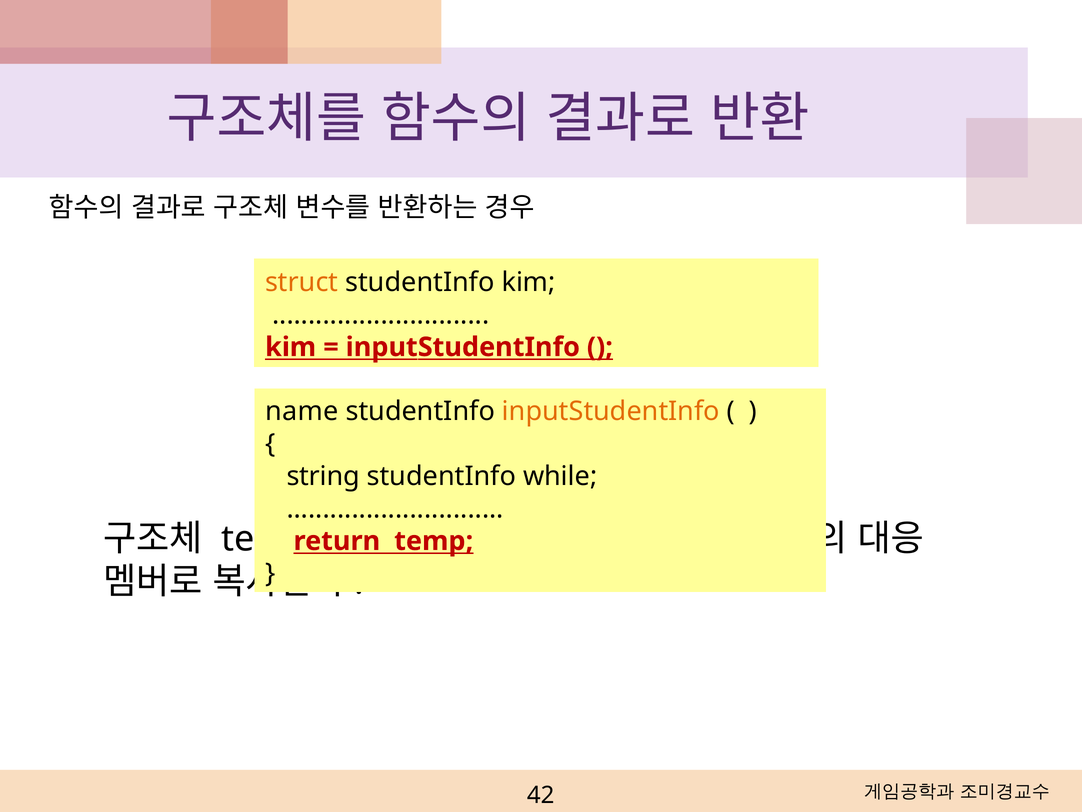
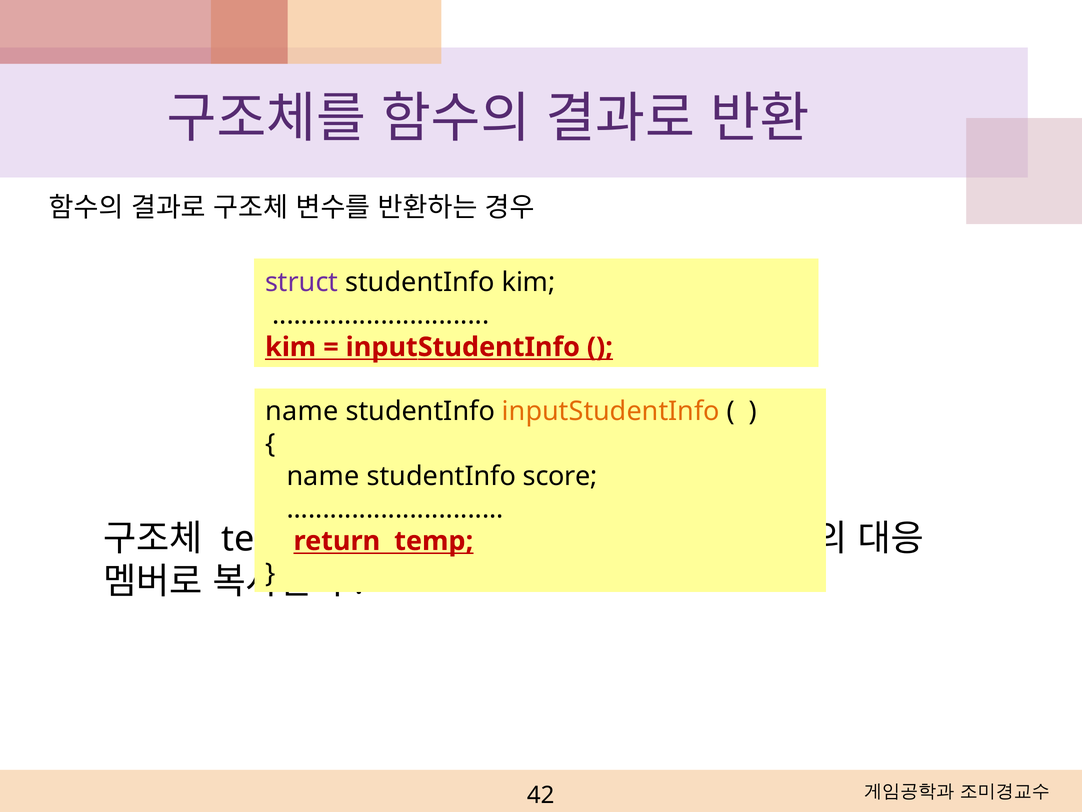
struct colour: orange -> purple
string at (323, 476): string -> name
while: while -> score
